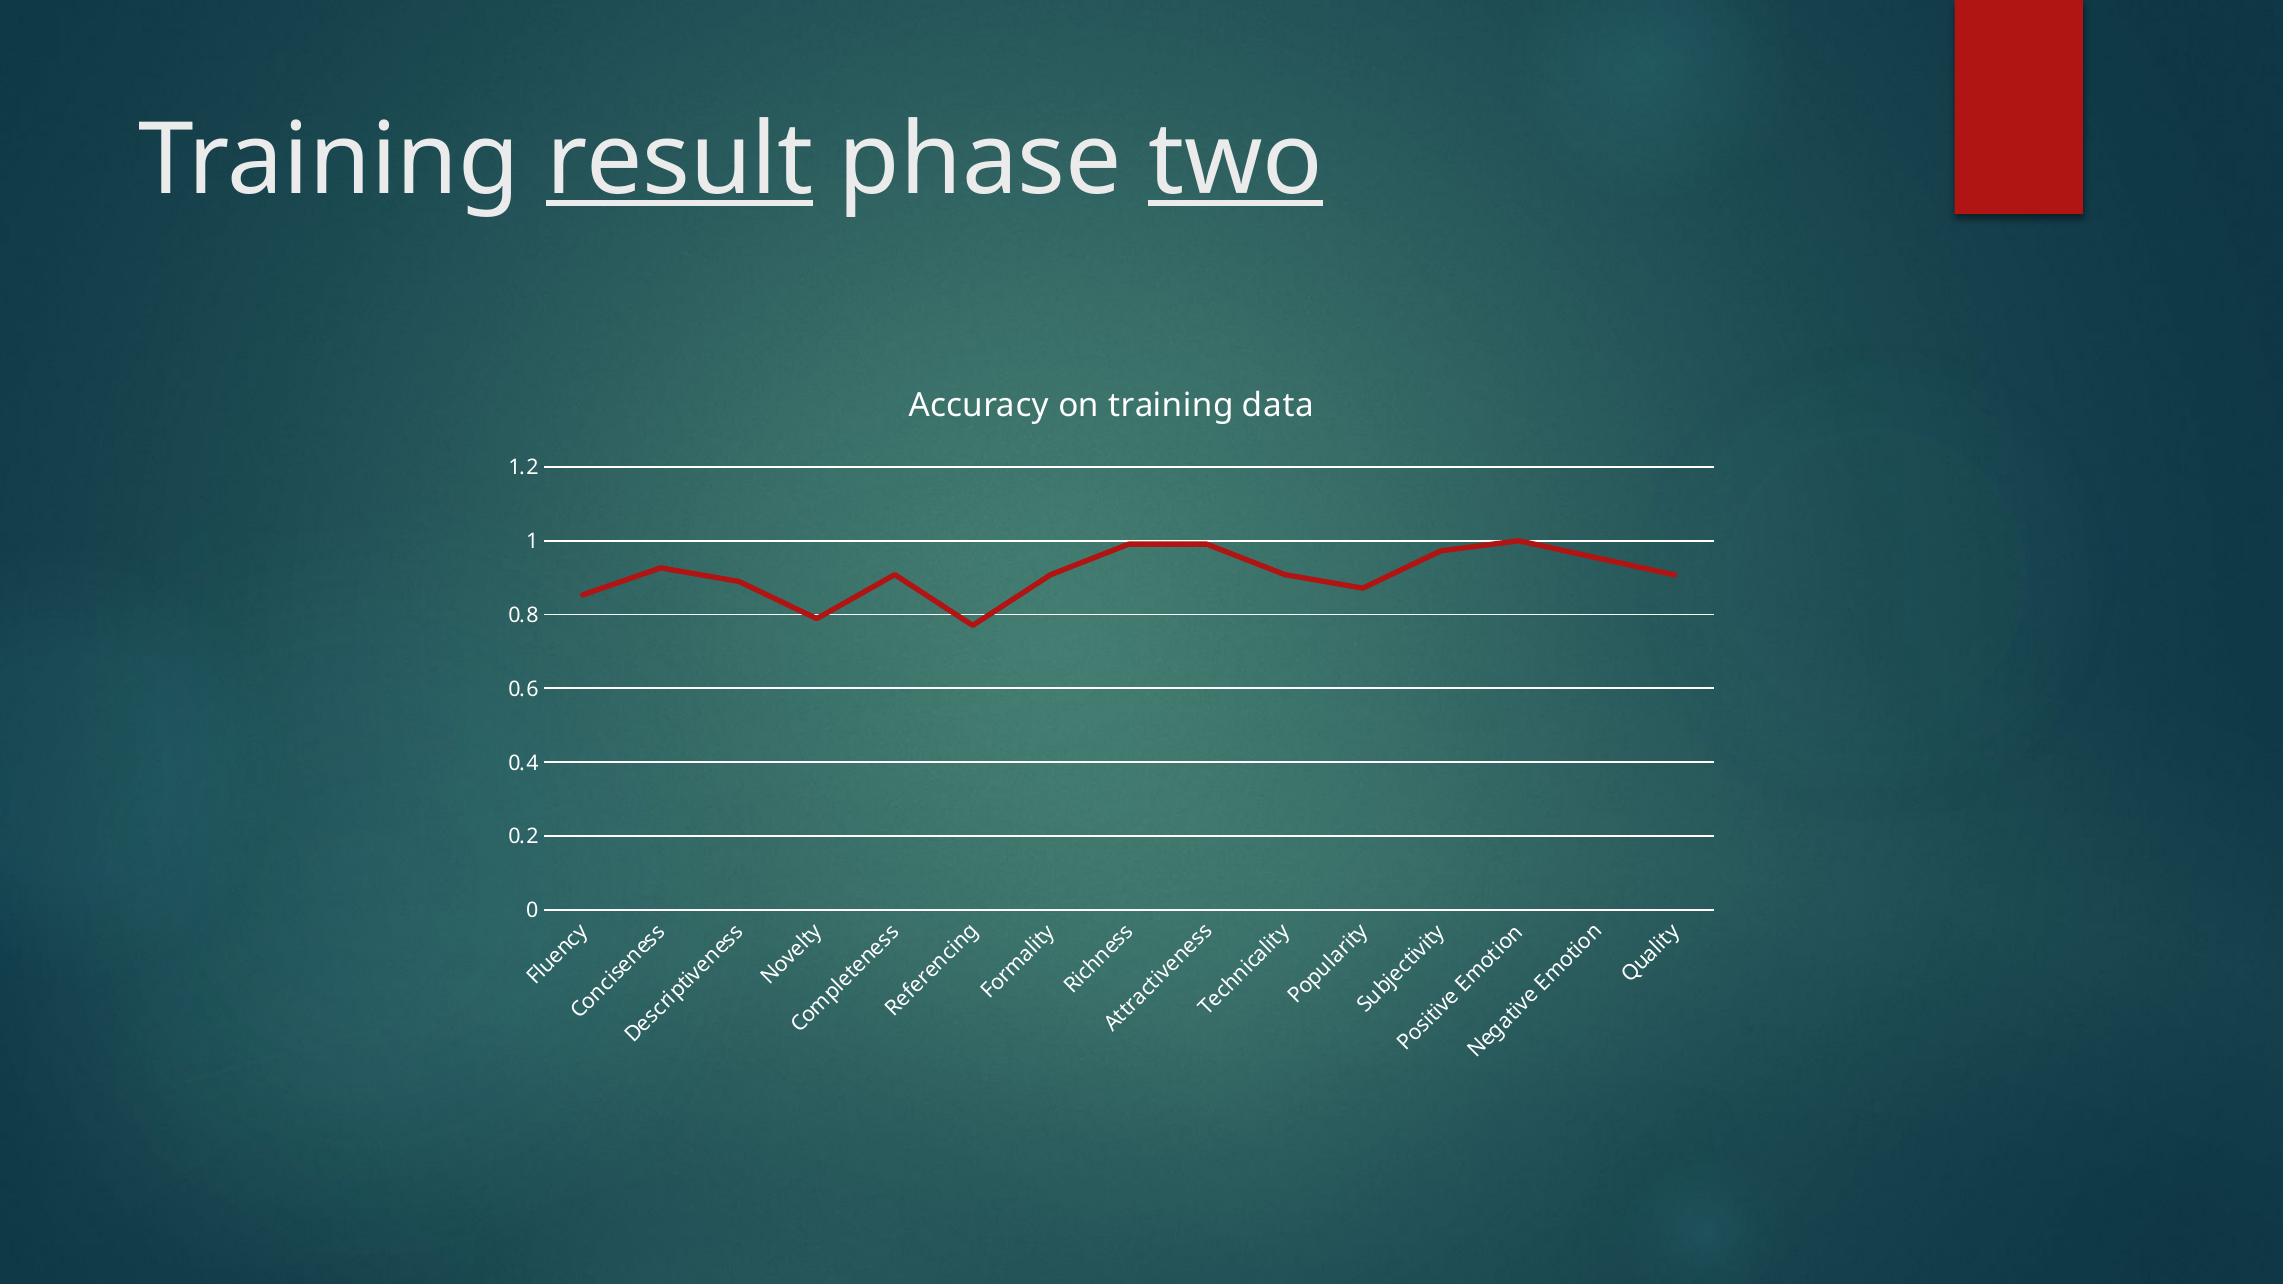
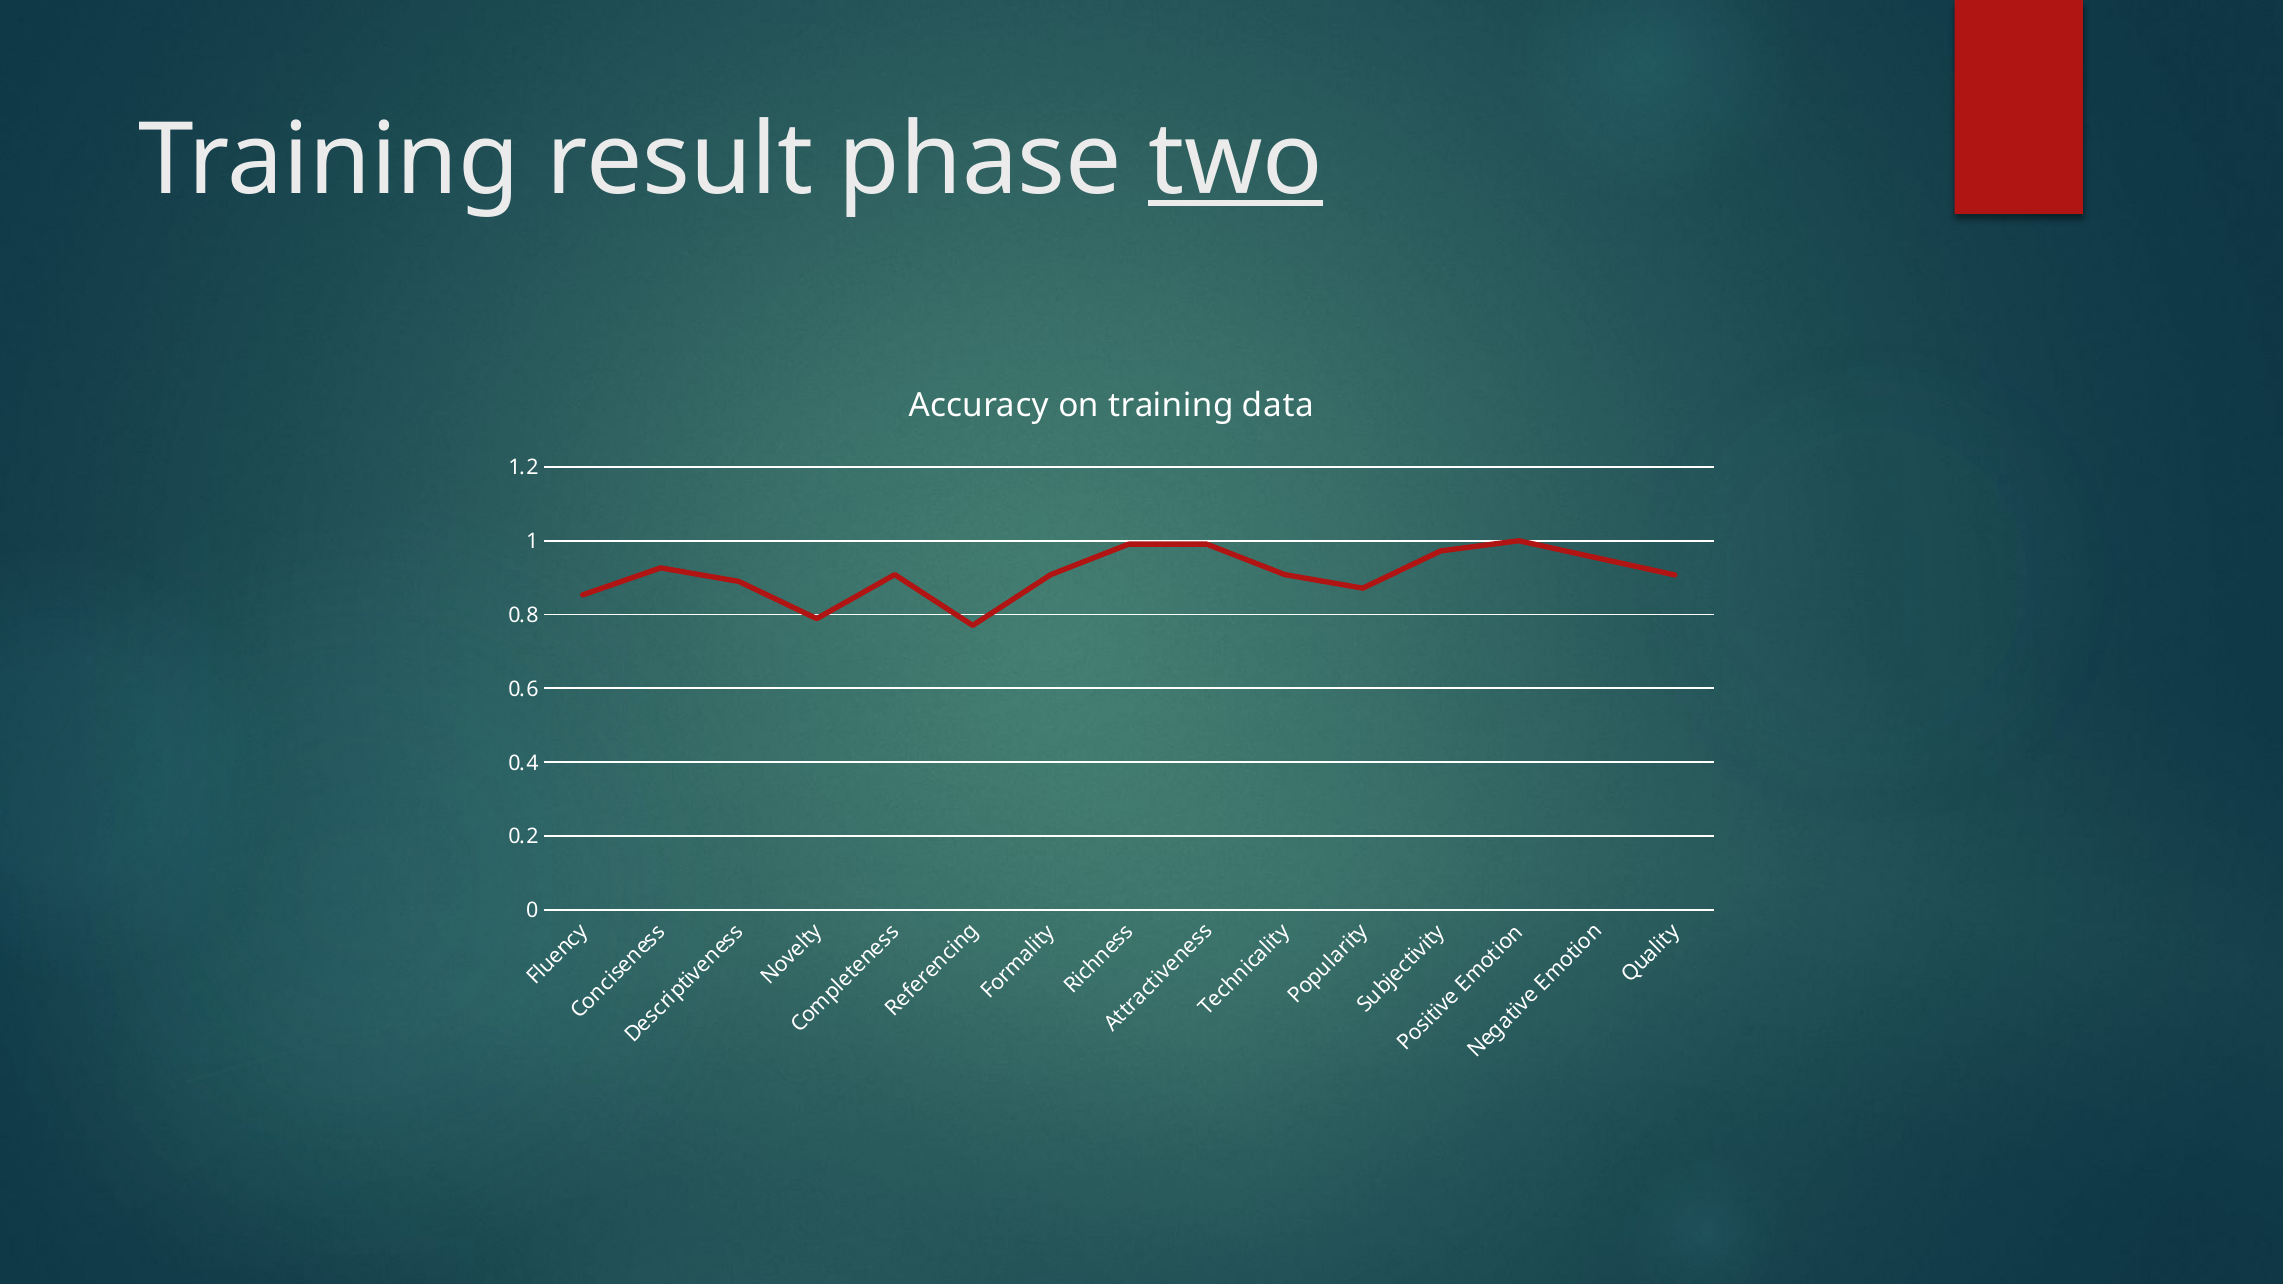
result underline: present -> none
